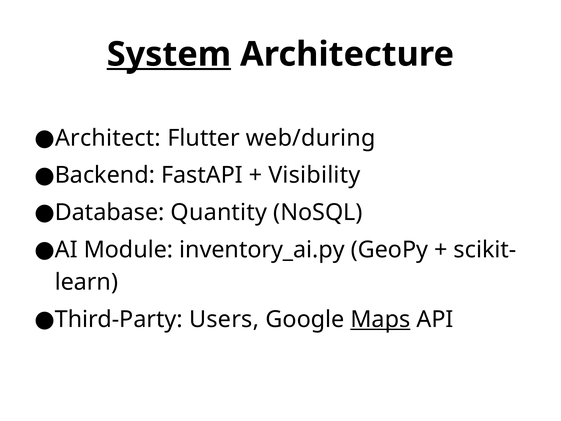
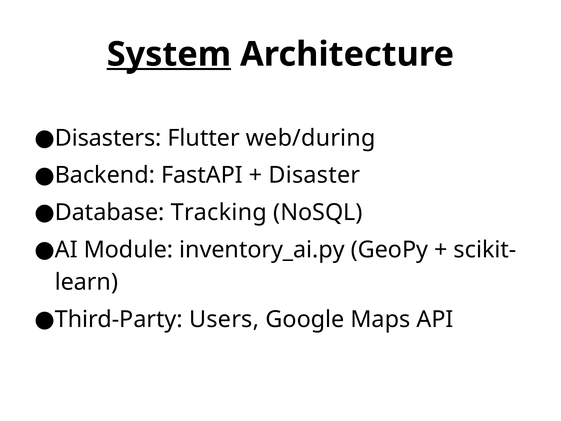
Architect: Architect -> Disasters
Visibility: Visibility -> Disaster
Quantity: Quantity -> Tracking
Maps underline: present -> none
